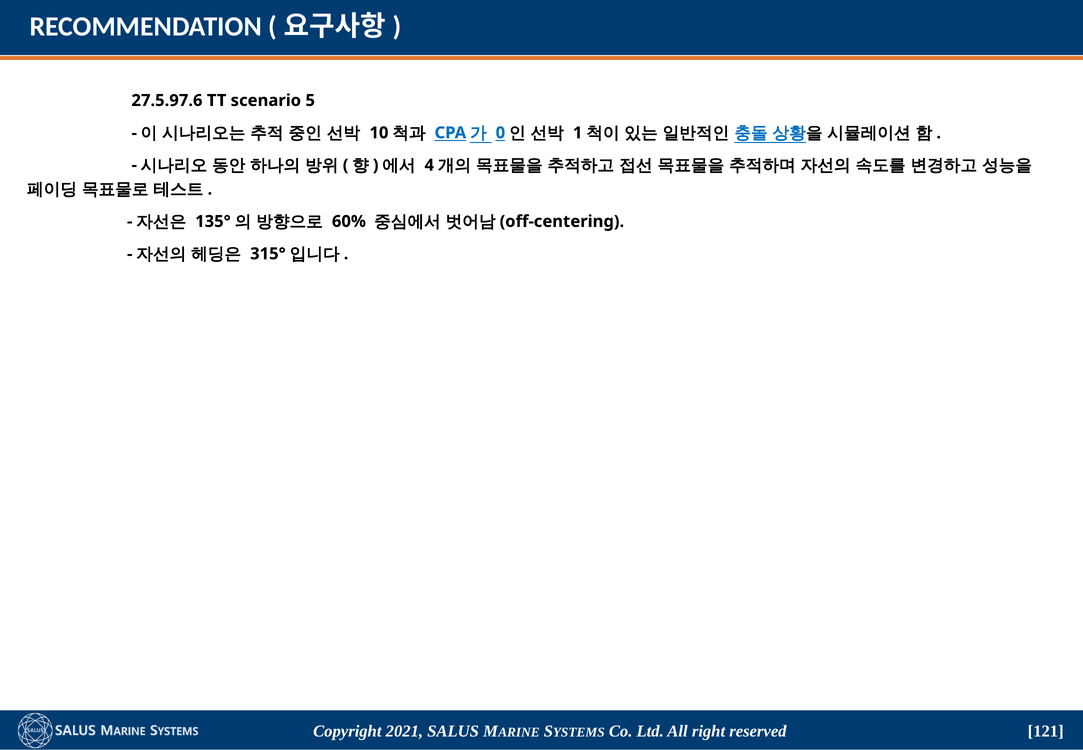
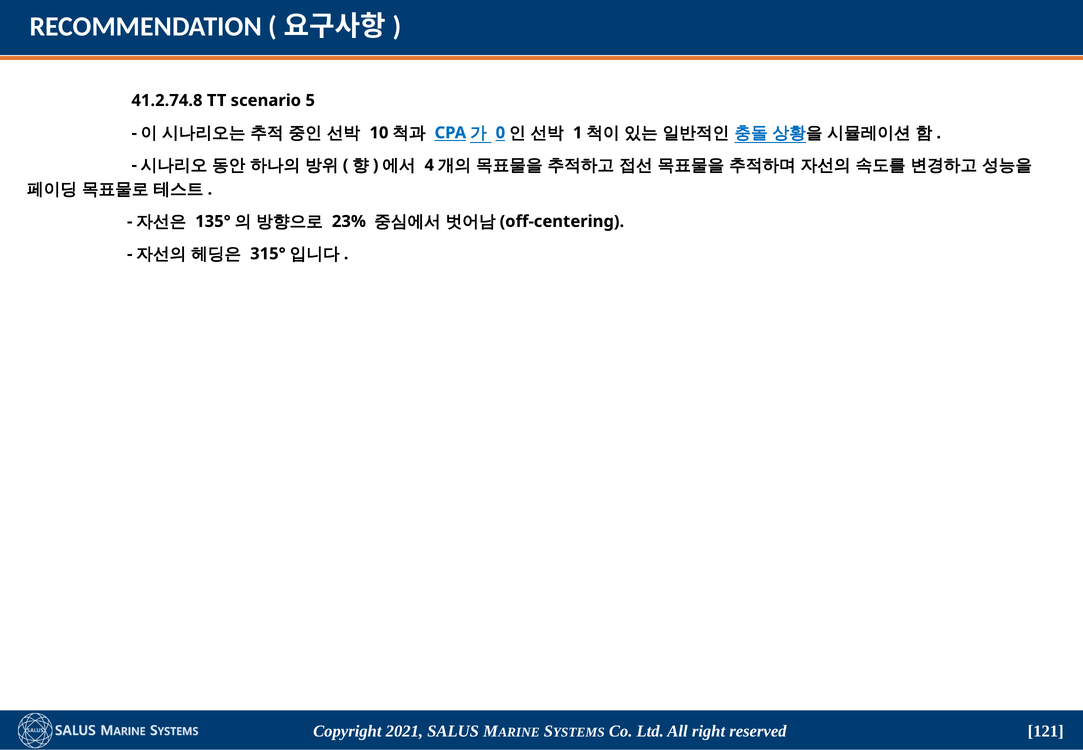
27.5.97.6: 27.5.97.6 -> 41.2.74.8
60%: 60% -> 23%
